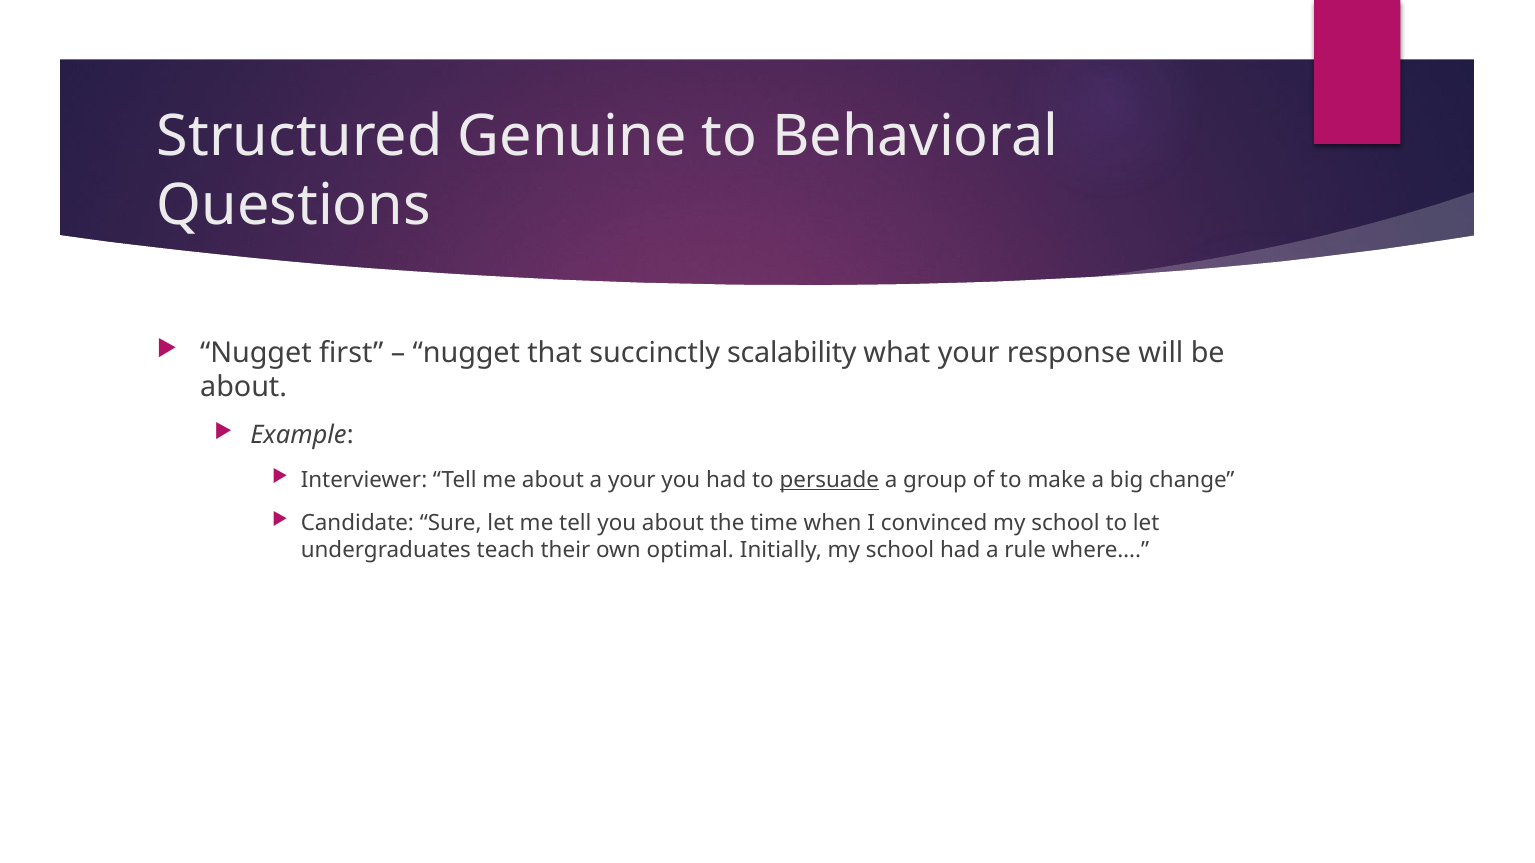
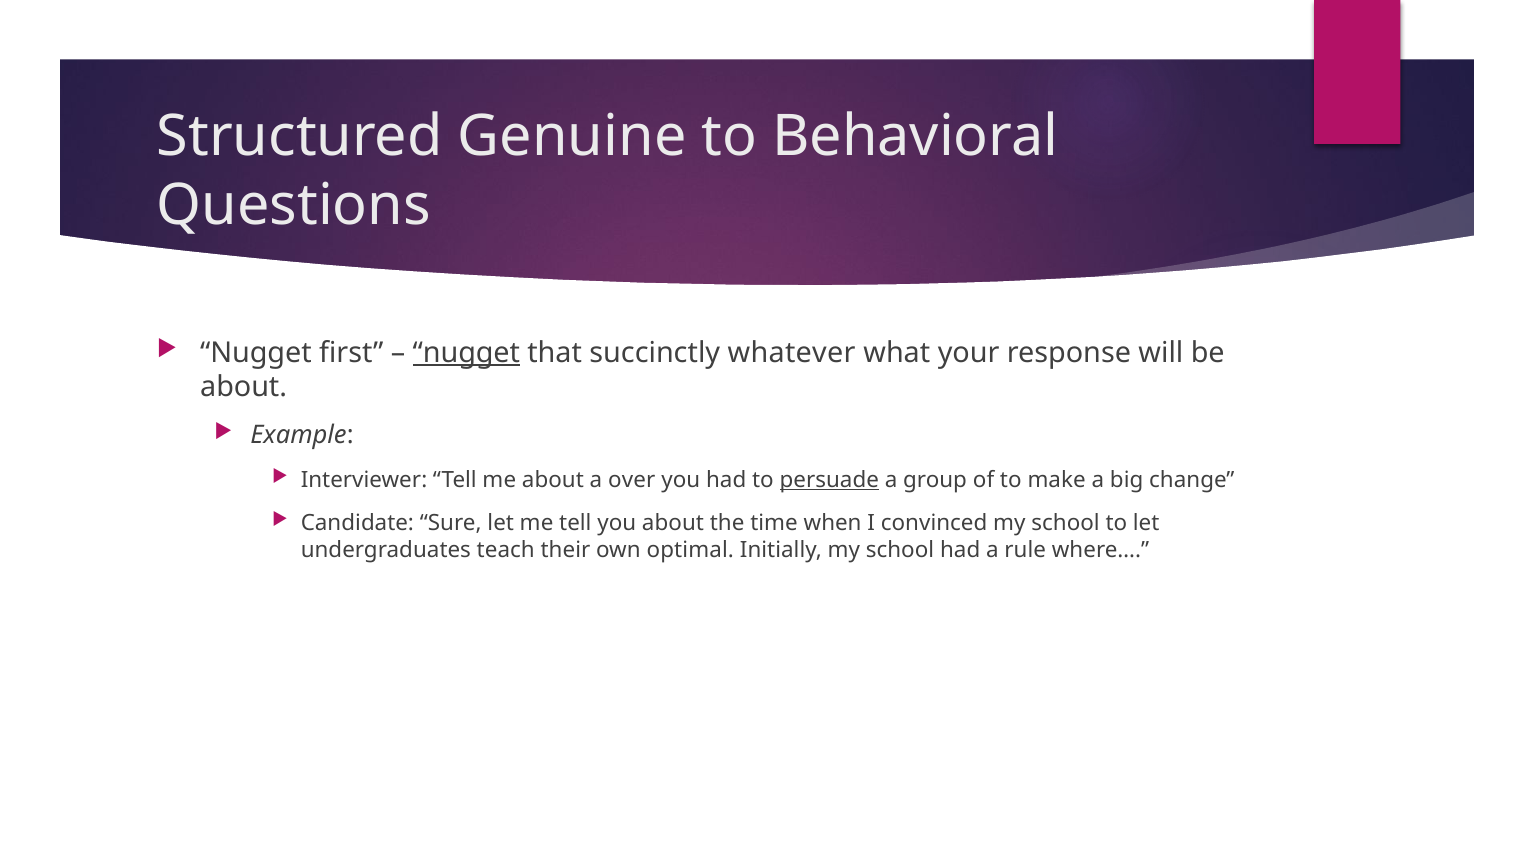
nugget at (466, 353) underline: none -> present
scalability: scalability -> whatever
a your: your -> over
